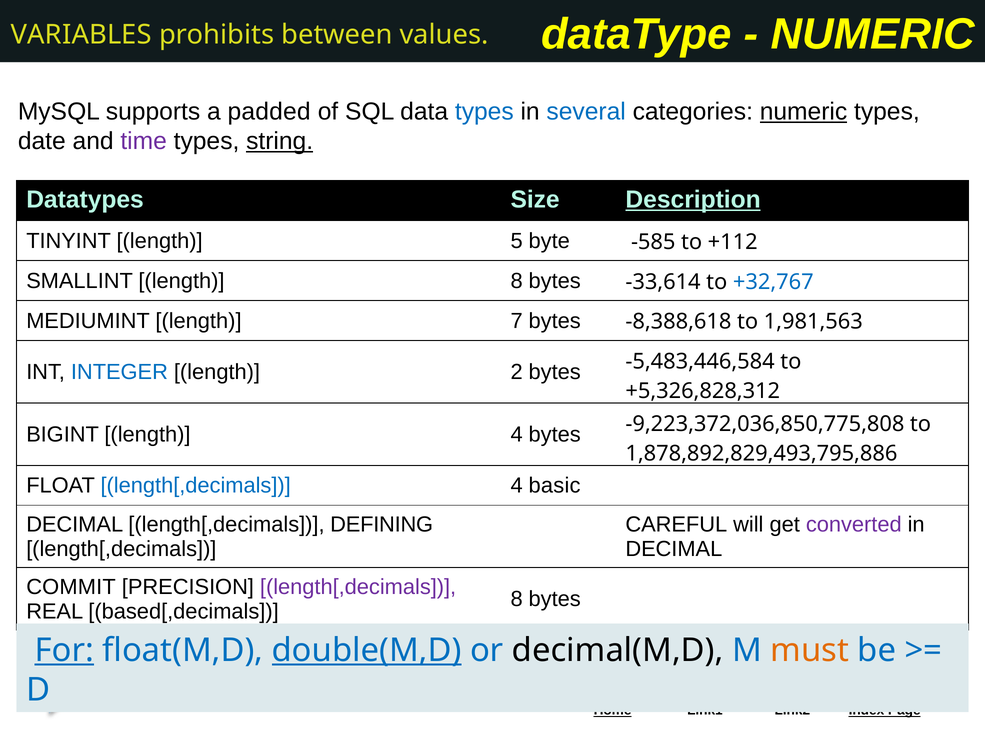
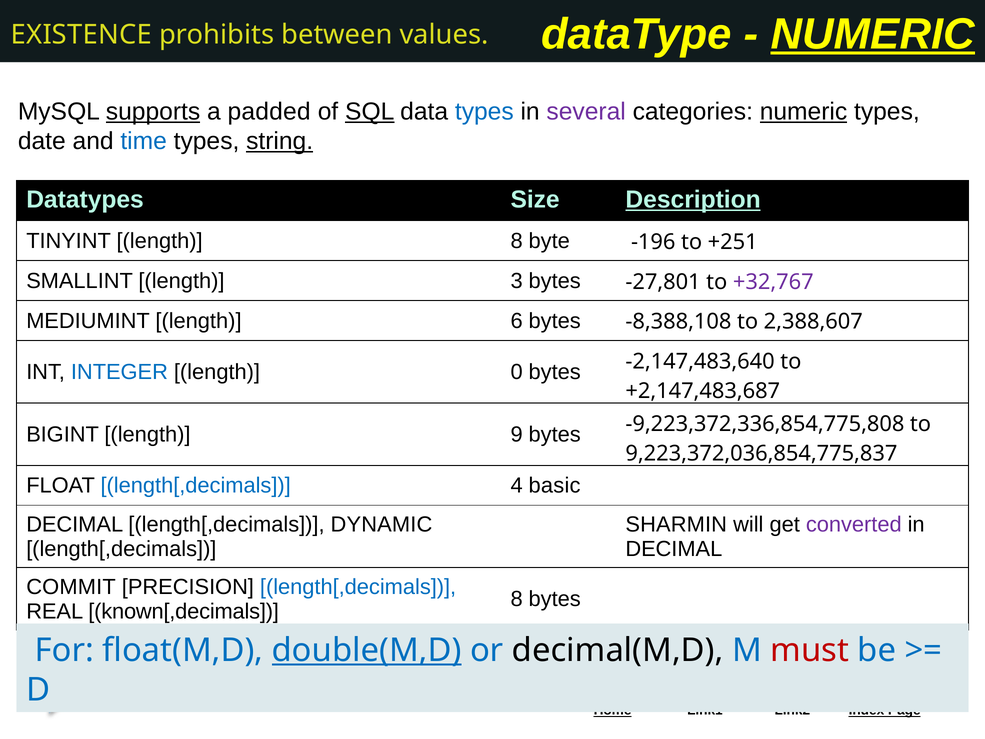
NUMERIC at (873, 34) underline: none -> present
VARIABLES: VARIABLES -> EXISTENCE
supports underline: none -> present
SQL underline: none -> present
several colour: blue -> purple
time colour: purple -> blue
length 5: 5 -> 8
-585: -585 -> -196
+112: +112 -> +251
length 8: 8 -> 3
-33,614: -33,614 -> -27,801
+32,767 colour: blue -> purple
7: 7 -> 6
-8,388,618: -8,388,618 -> -8,388,108
1,981,563: 1,981,563 -> 2,388,607
2: 2 -> 0
-5,483,446,584: -5,483,446,584 -> -2,147,483,640
+5,326,828,312: +5,326,828,312 -> +2,147,483,687
length 4: 4 -> 9
-9,223,372,036,850,775,808: -9,223,372,036,850,775,808 -> -9,223,372,336,854,775,808
1,878,892,829,493,795,886: 1,878,892,829,493,795,886 -> 9,223,372,036,854,775,837
DEFINING: DEFINING -> DYNAMIC
CAREFUL: CAREFUL -> SHARMIN
length[,decimals at (358, 587) colour: purple -> blue
based[,decimals: based[,decimals -> known[,decimals
For underline: present -> none
must colour: orange -> red
